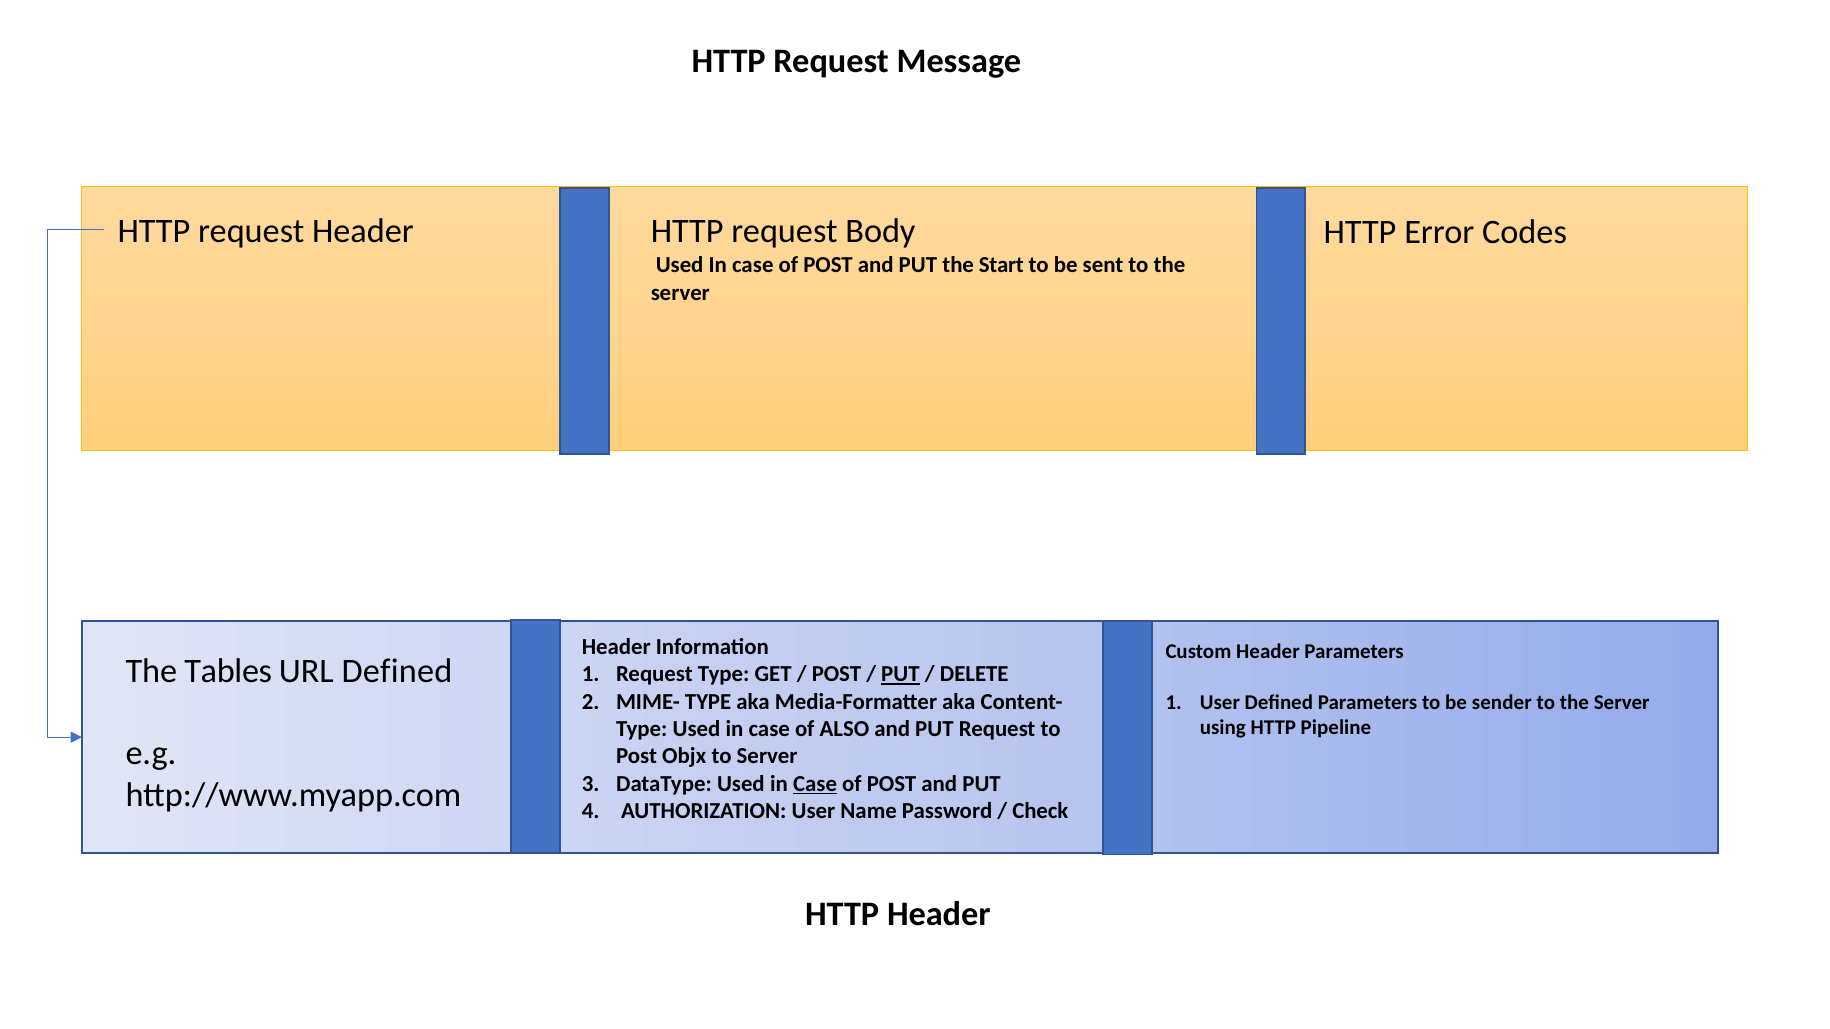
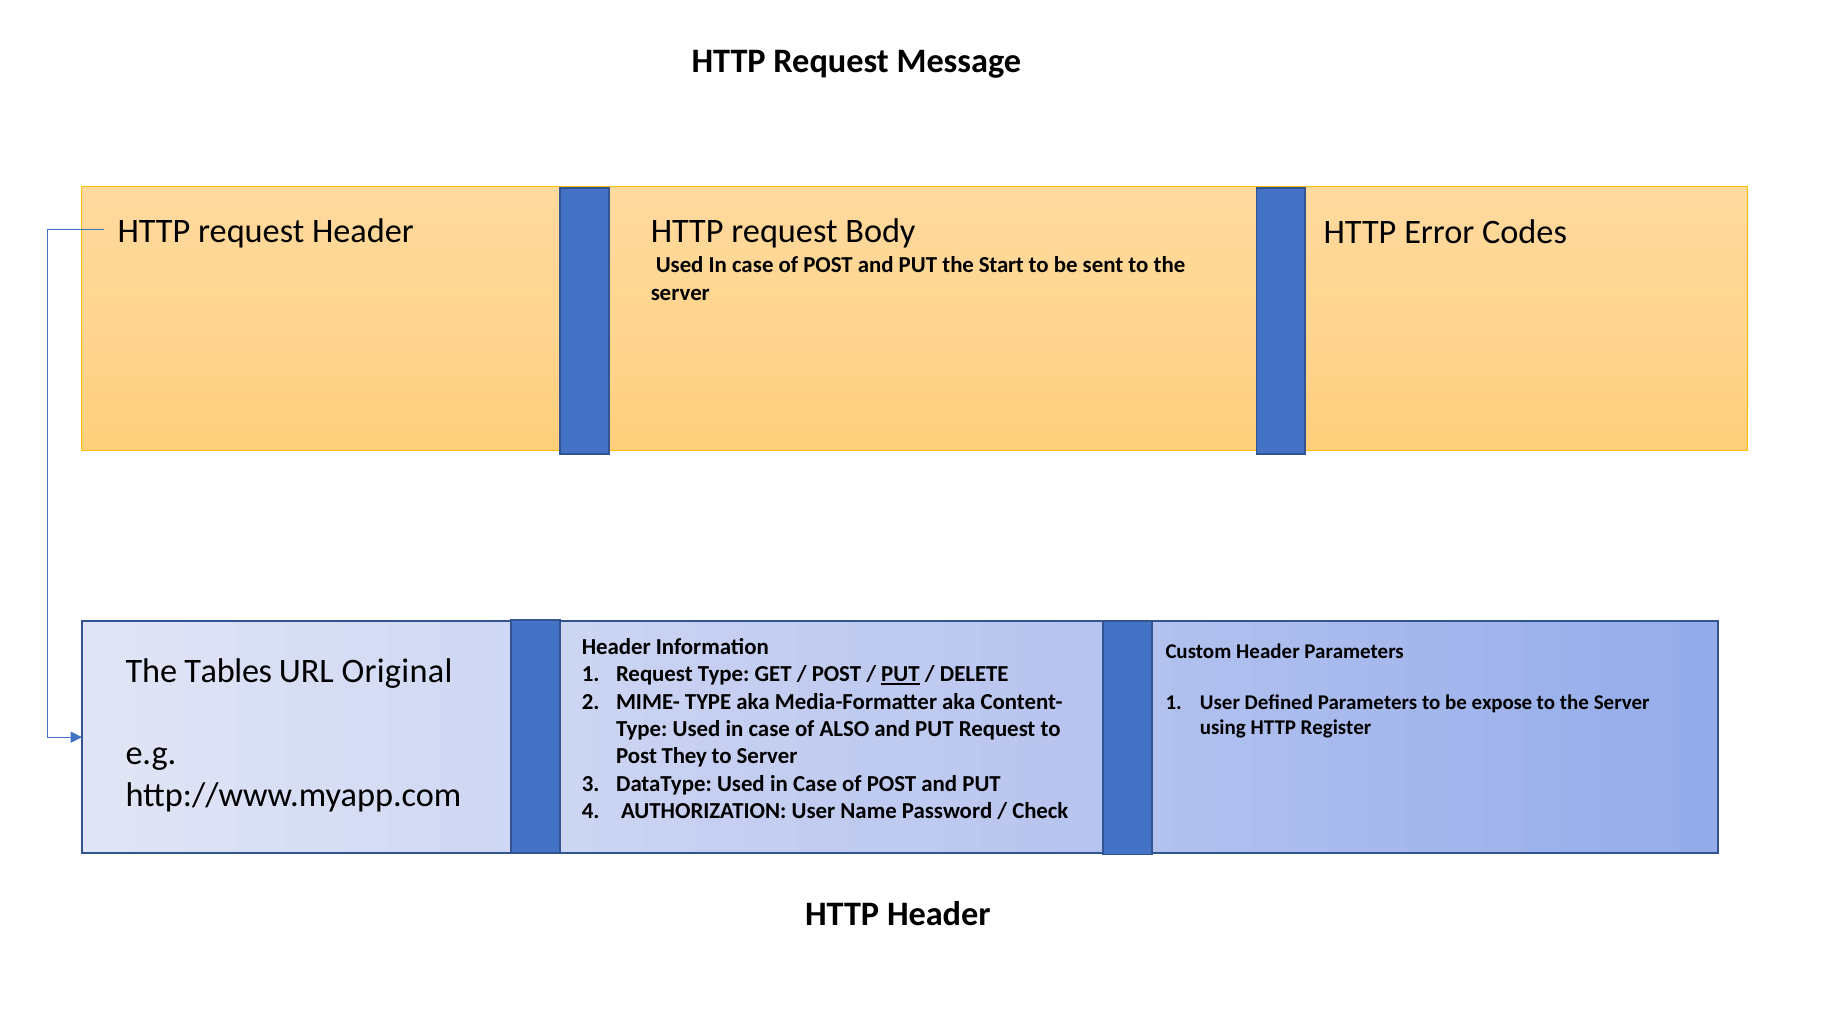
URL Defined: Defined -> Original
sender: sender -> expose
Pipeline: Pipeline -> Register
Objx: Objx -> They
Case at (815, 784) underline: present -> none
